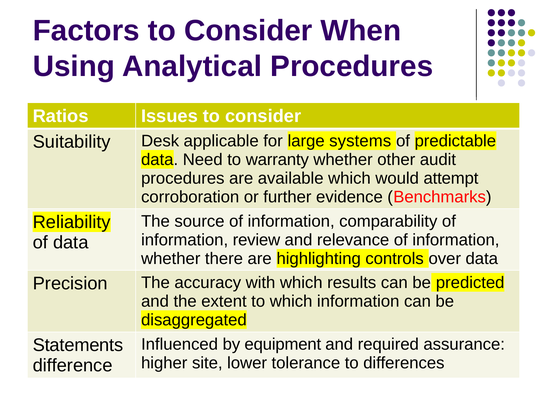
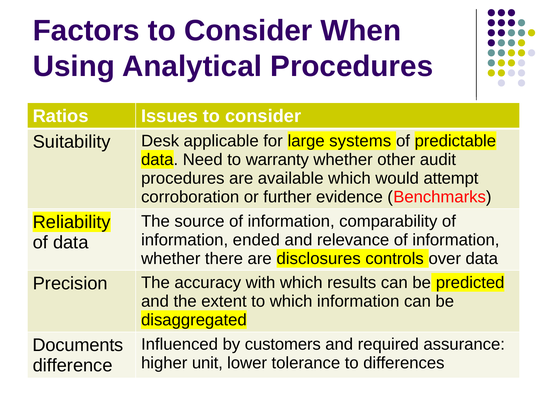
review: review -> ended
highlighting: highlighting -> disclosures
equipment: equipment -> customers
Statements: Statements -> Documents
site: site -> unit
